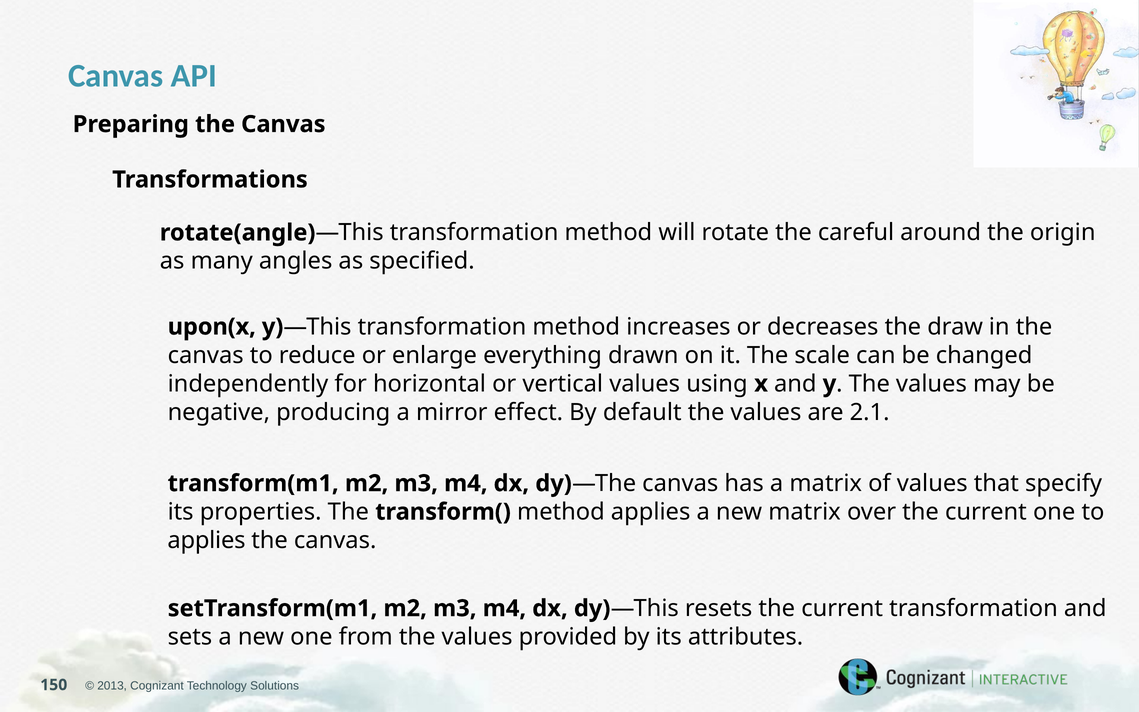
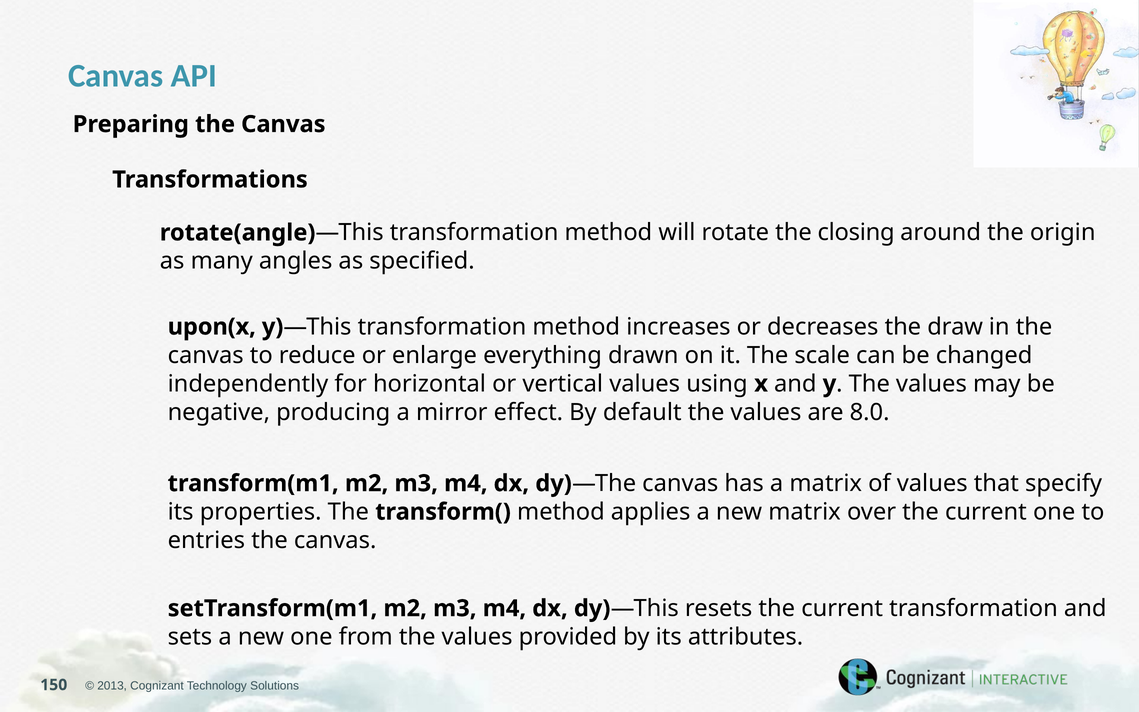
careful: careful -> closing
2.1: 2.1 -> 8.0
applies at (206, 540): applies -> entries
